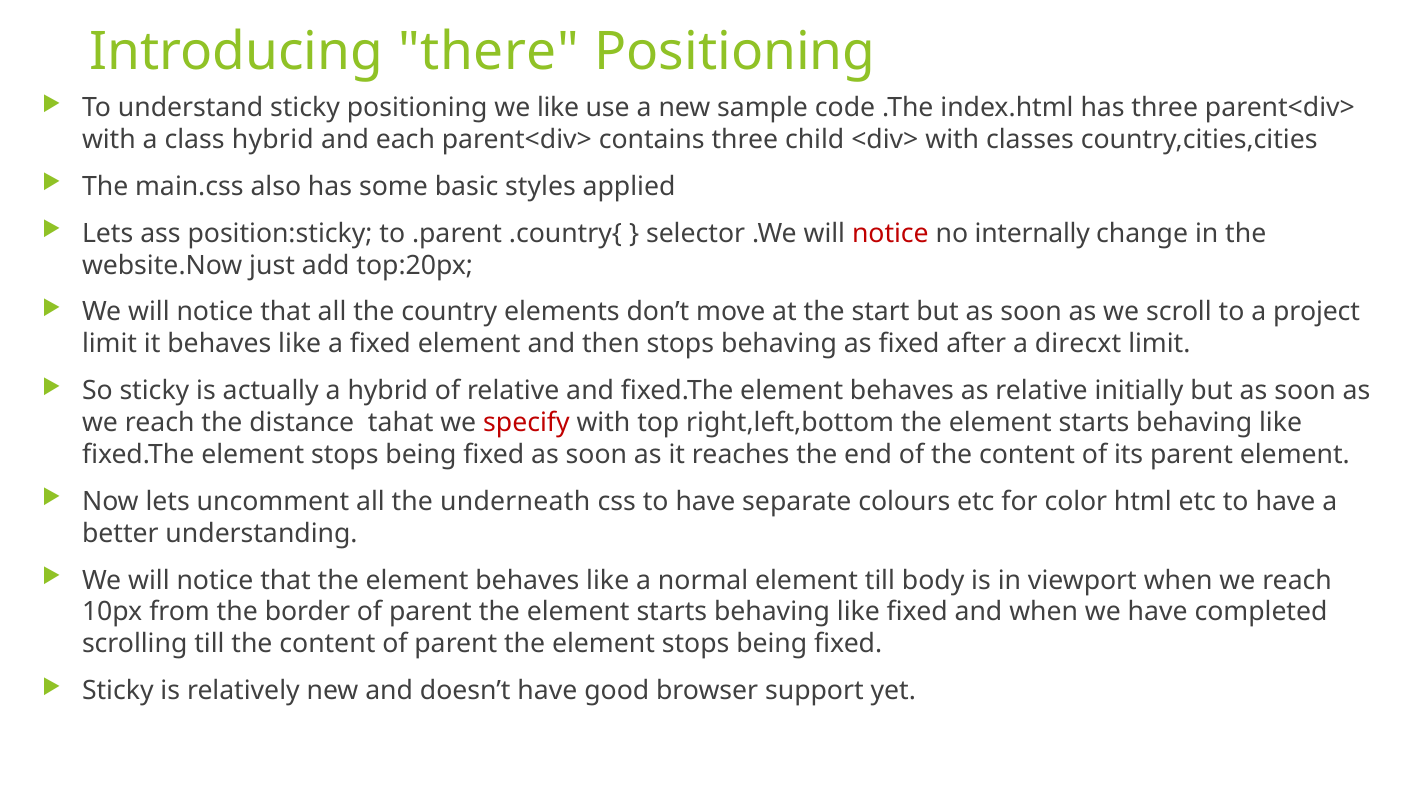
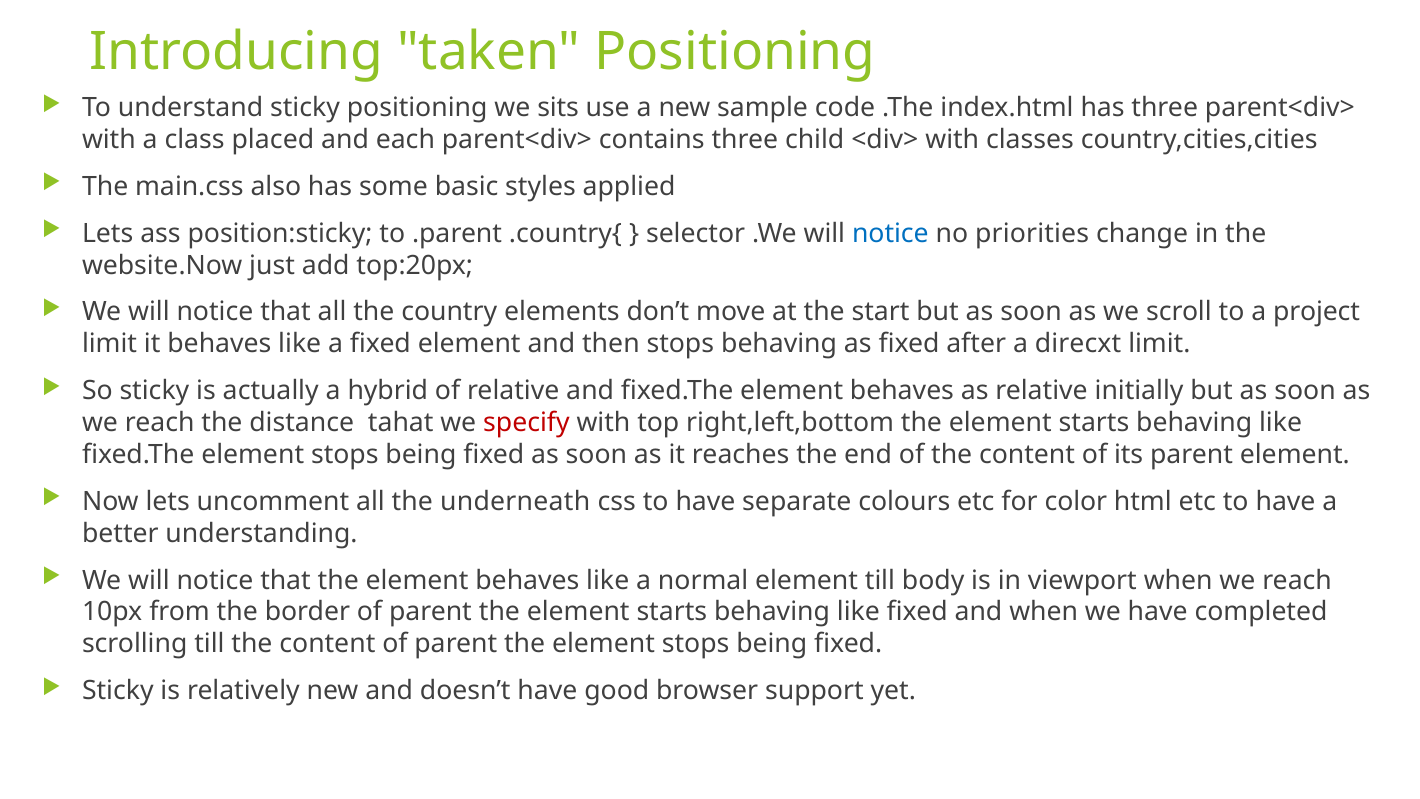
there: there -> taken
we like: like -> sits
class hybrid: hybrid -> placed
notice at (890, 233) colour: red -> blue
internally: internally -> priorities
